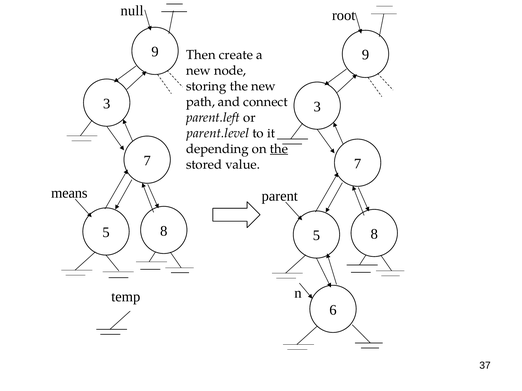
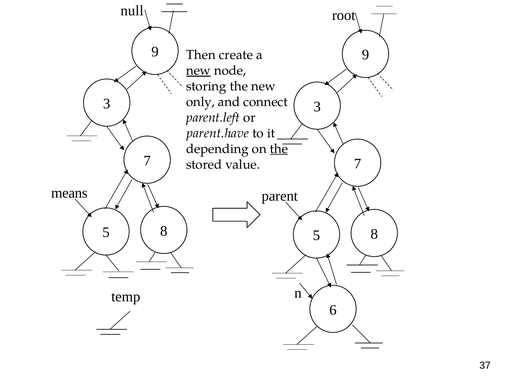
new at (199, 71) underline: none -> present
path: path -> only
parent.level: parent.level -> parent.have
